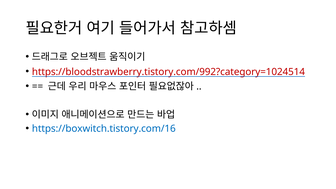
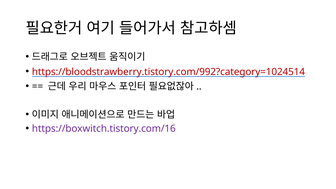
https://boxwitch.tistory.com/16 colour: blue -> purple
